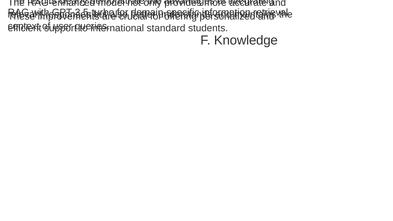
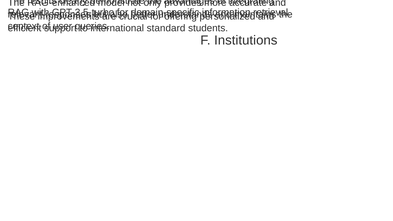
Knowledge: Knowledge -> Institutions
